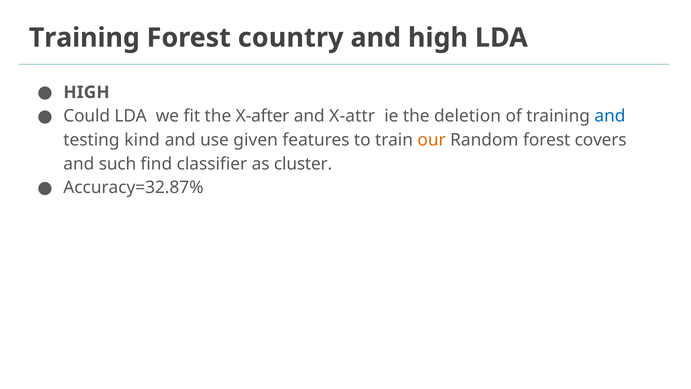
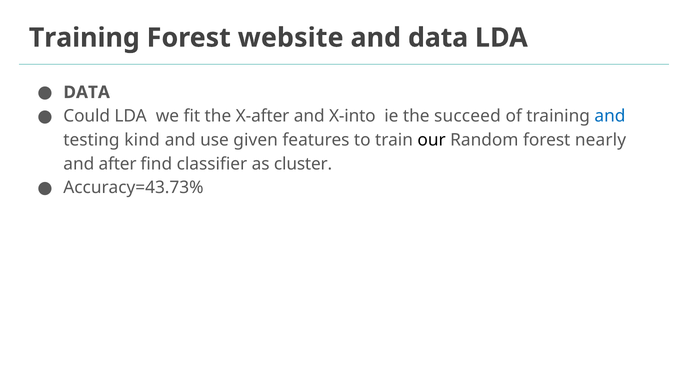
country: country -> website
and high: high -> data
HIGH at (87, 92): HIGH -> DATA
X-attr: X-attr -> X-into
deletion: deletion -> succeed
our colour: orange -> black
covers: covers -> nearly
such: such -> after
Accuracy=32.87%: Accuracy=32.87% -> Accuracy=43.73%
